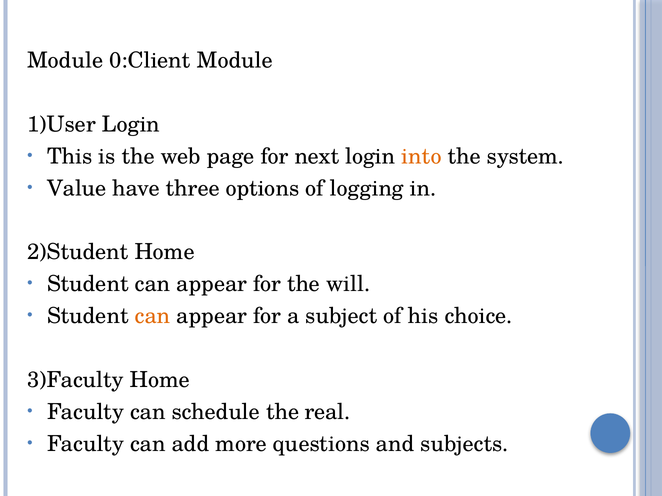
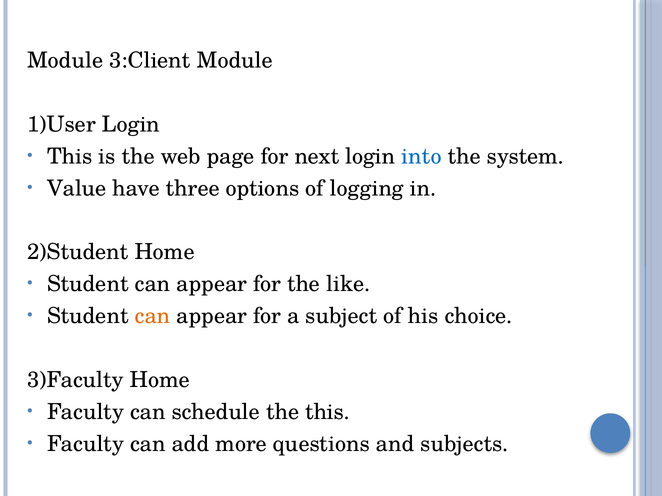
0:Client: 0:Client -> 3:Client
into colour: orange -> blue
will: will -> like
the real: real -> this
